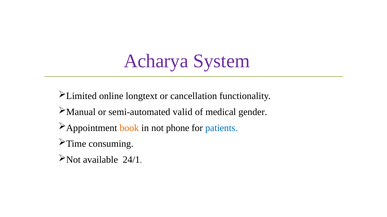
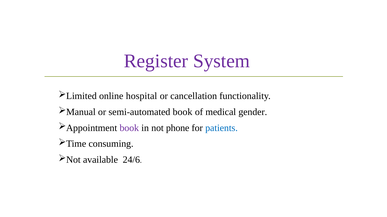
Acharya: Acharya -> Register
longtext: longtext -> hospital
semi-automated valid: valid -> book
book at (129, 128) colour: orange -> purple
24/1: 24/1 -> 24/6
